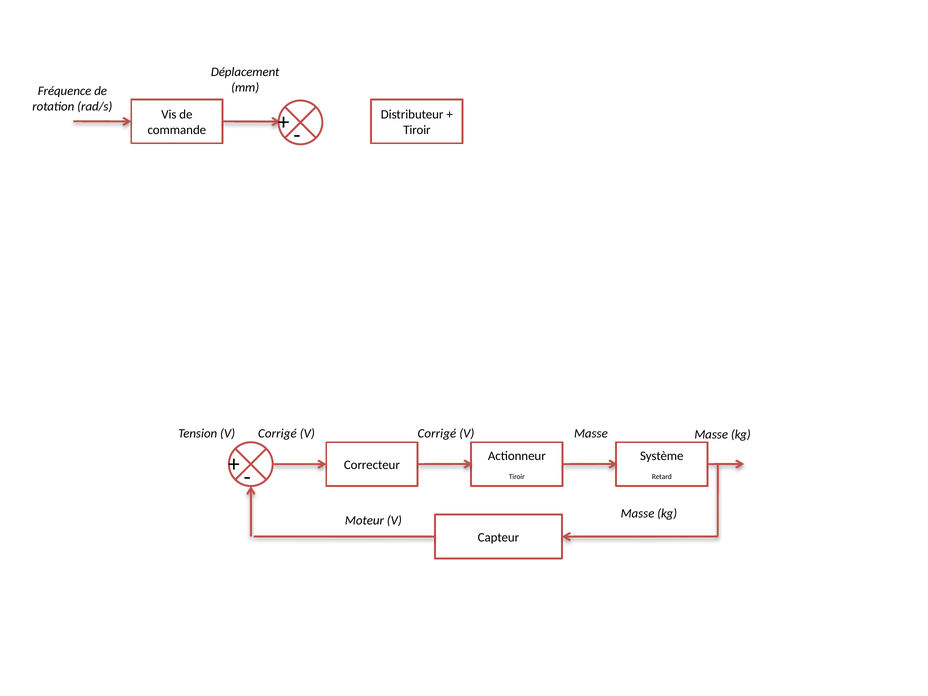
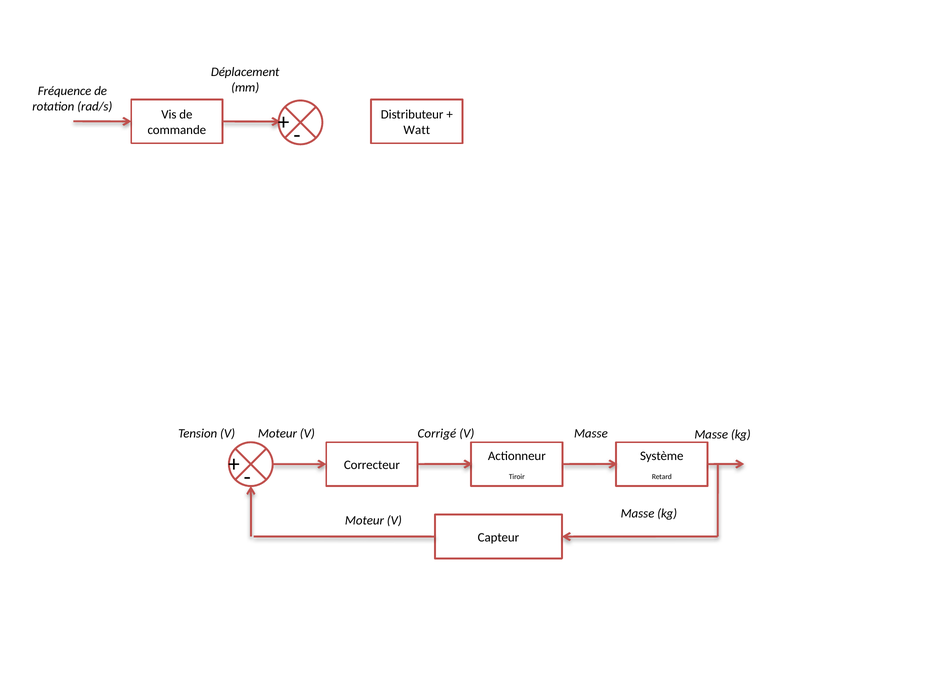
Tiroir at (417, 130): Tiroir -> Watt
Corrigé at (277, 434): Corrigé -> Moteur
